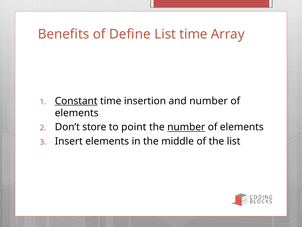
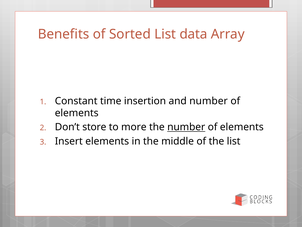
Define: Define -> Sorted
List time: time -> data
Constant underline: present -> none
point: point -> more
